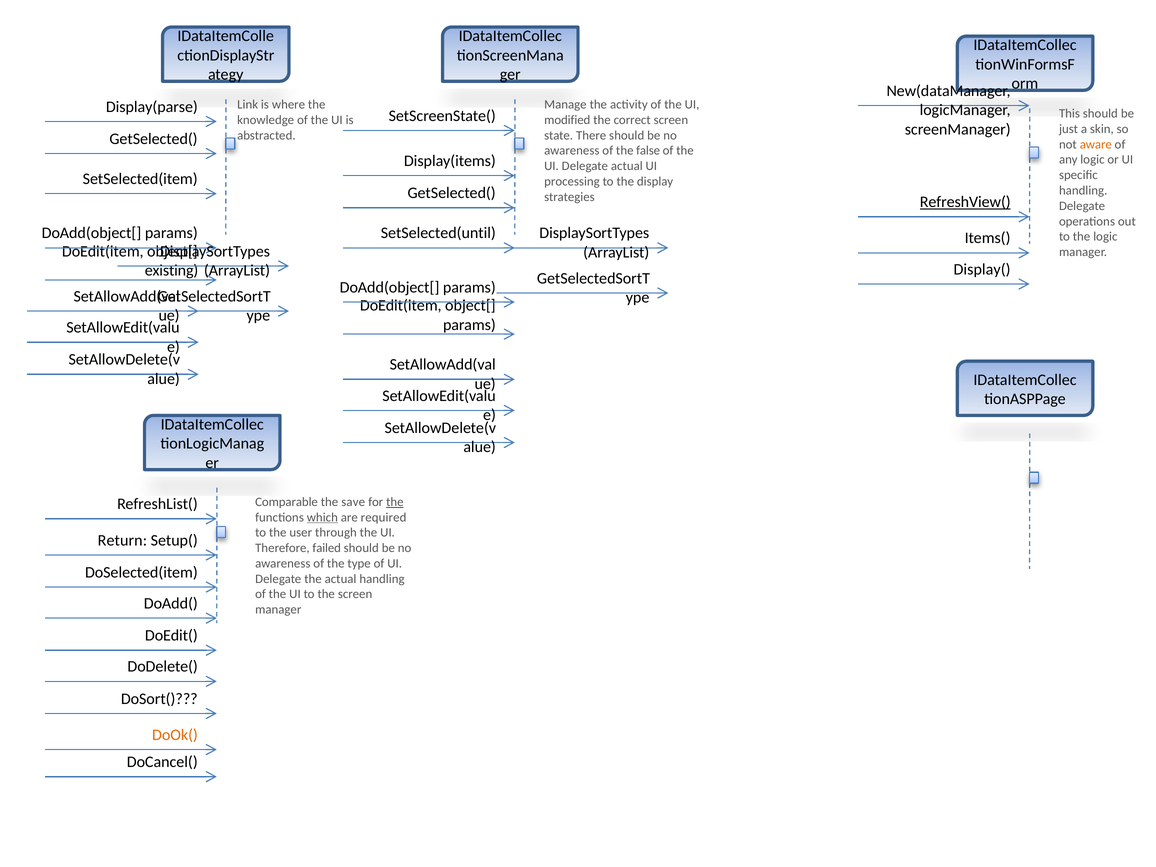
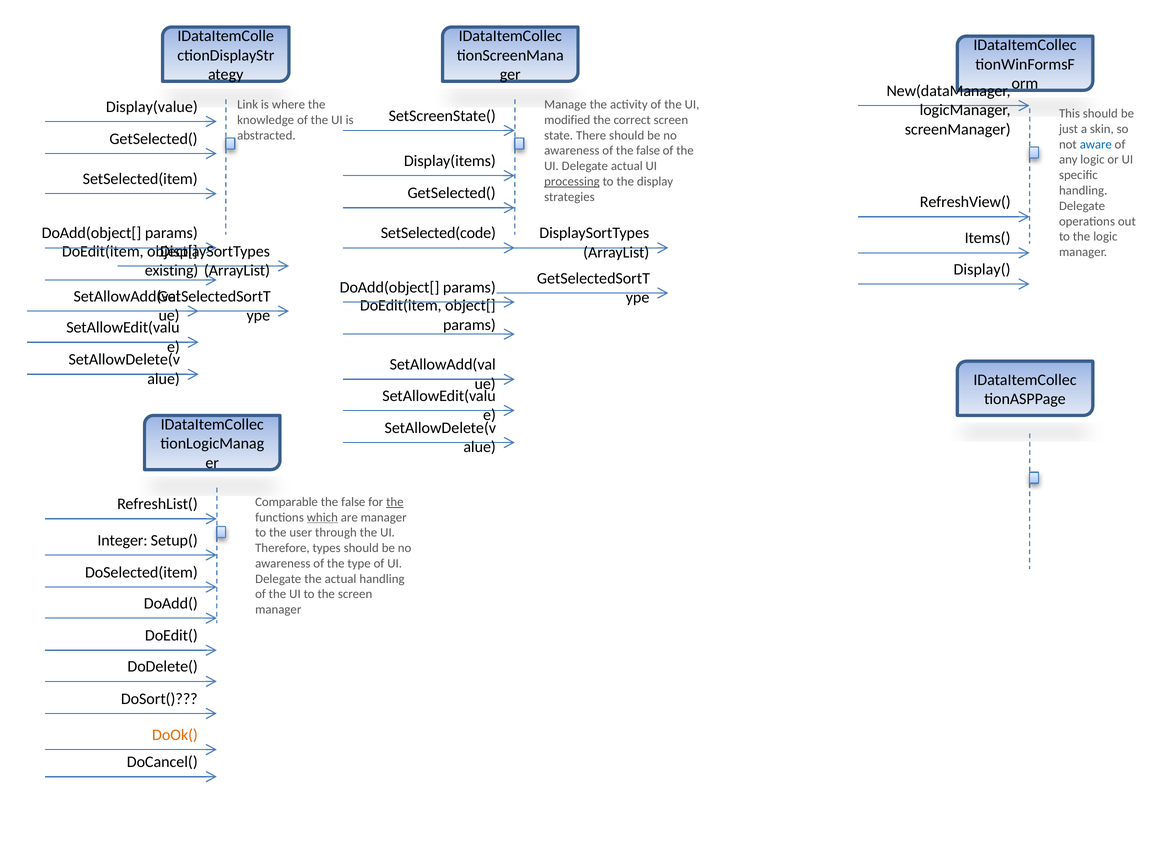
Display(parse: Display(parse -> Display(value
aware colour: orange -> blue
processing underline: none -> present
RefreshView( underline: present -> none
SetSelected(until: SetSelected(until -> SetSelected(code
save at (353, 502): save -> false
are required: required -> manager
Return: Return -> Integer
failed: failed -> types
